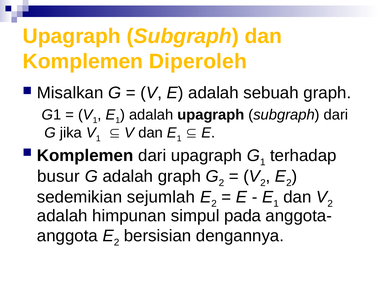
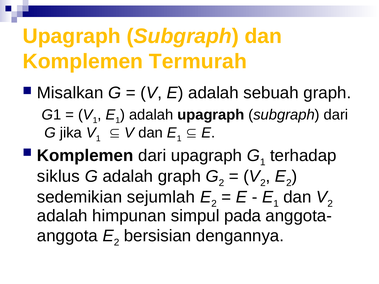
Diperoleh: Diperoleh -> Termurah
busur: busur -> siklus
